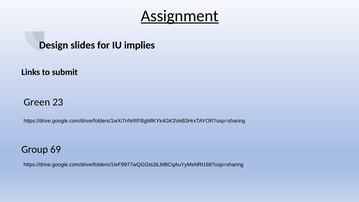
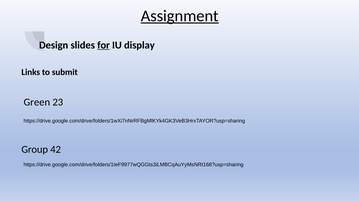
for underline: none -> present
implies: implies -> display
69: 69 -> 42
